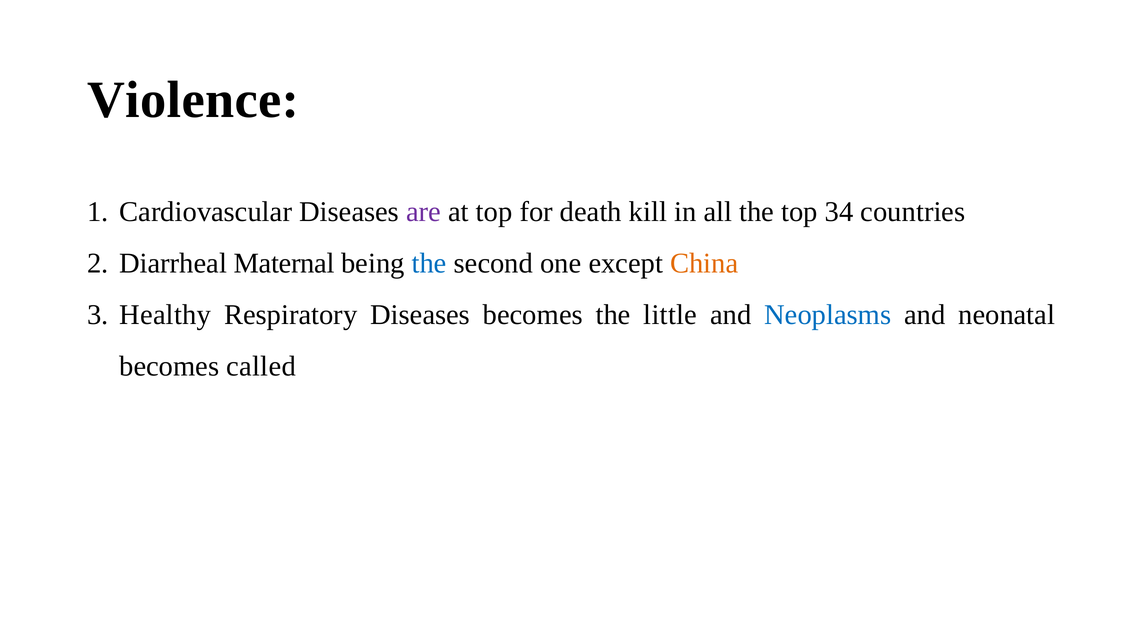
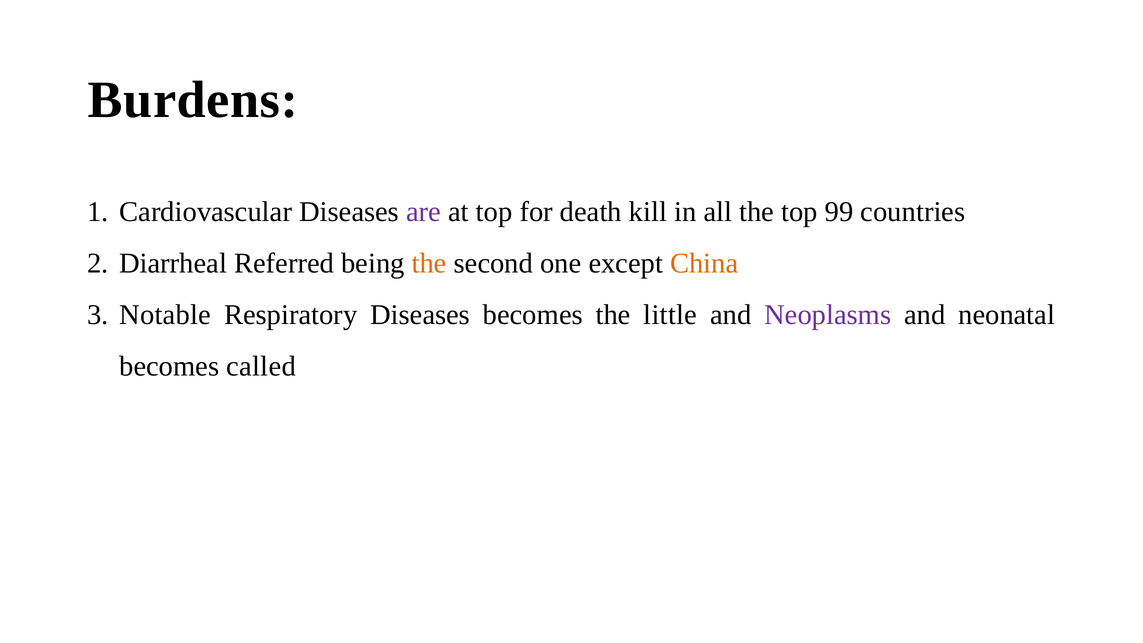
Violence: Violence -> Burdens
34: 34 -> 99
Maternal: Maternal -> Referred
the at (429, 263) colour: blue -> orange
Healthy: Healthy -> Notable
Neoplasms colour: blue -> purple
